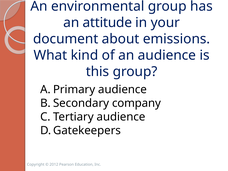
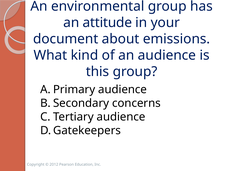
company: company -> concerns
